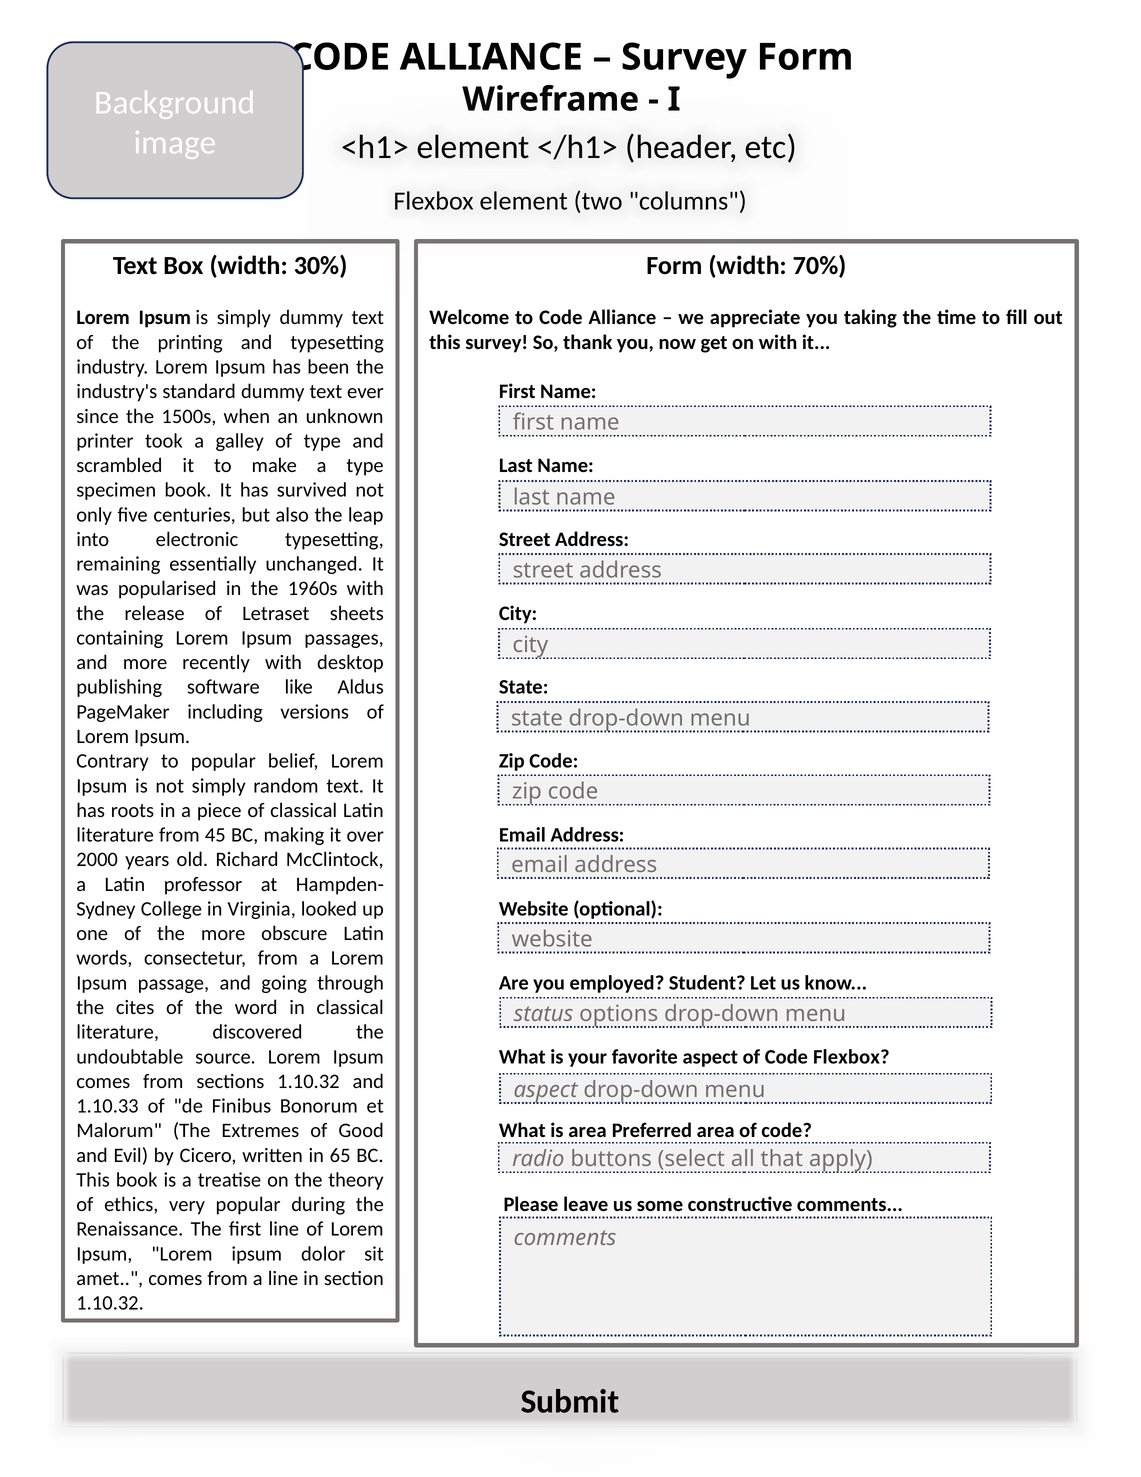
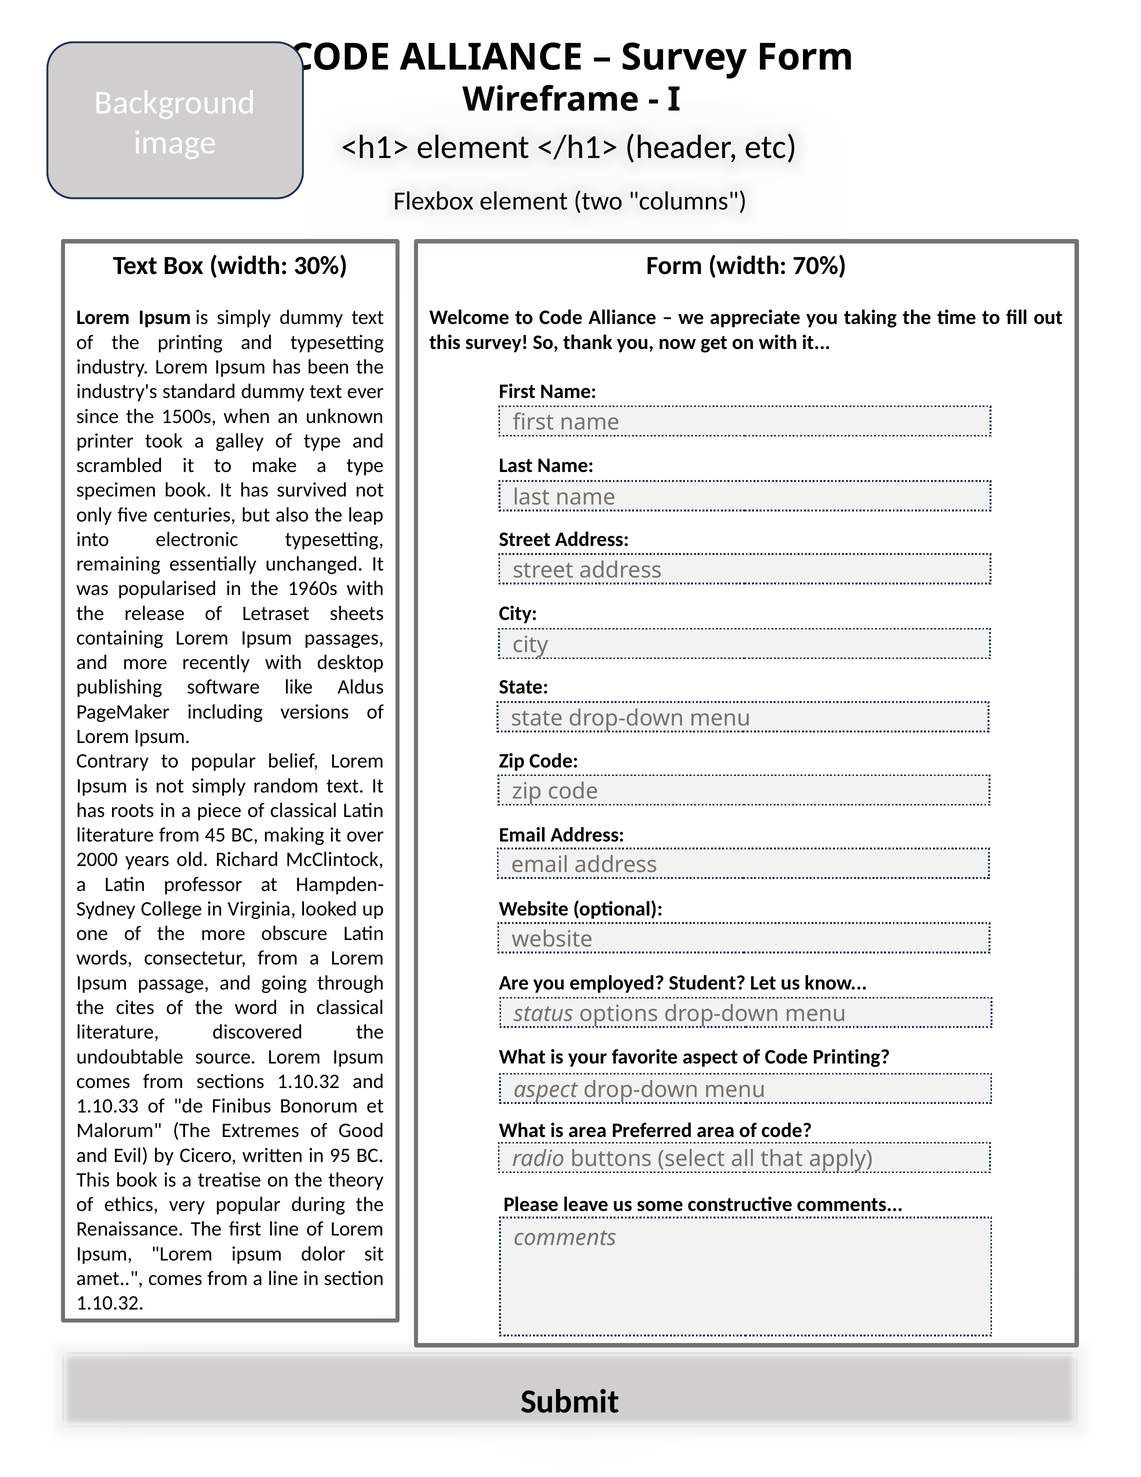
Code Flexbox: Flexbox -> Printing
65: 65 -> 95
